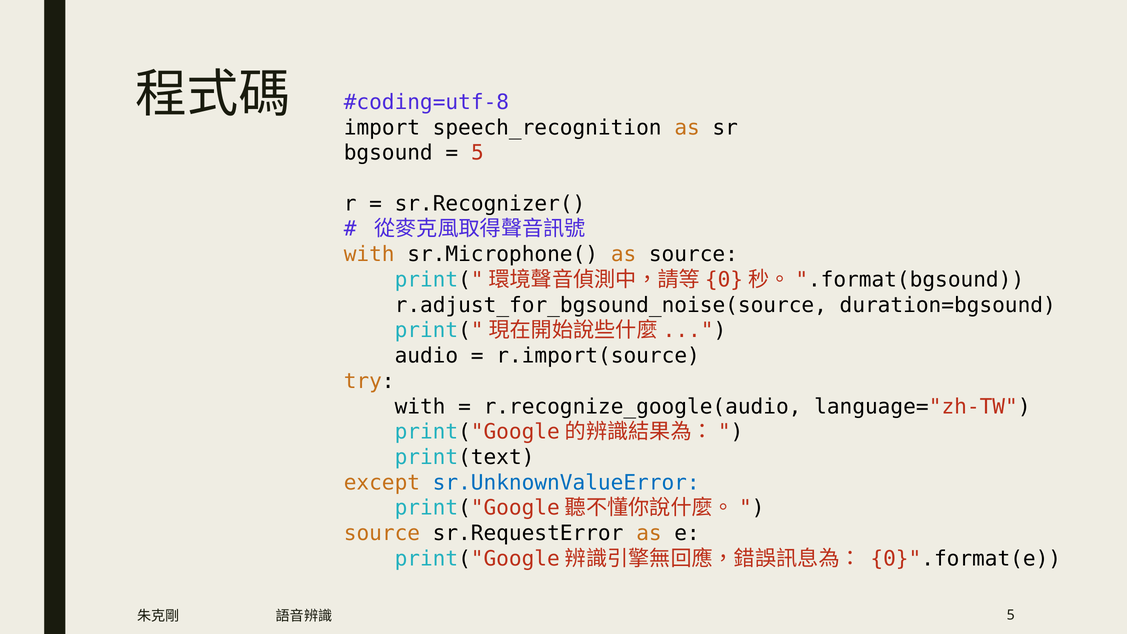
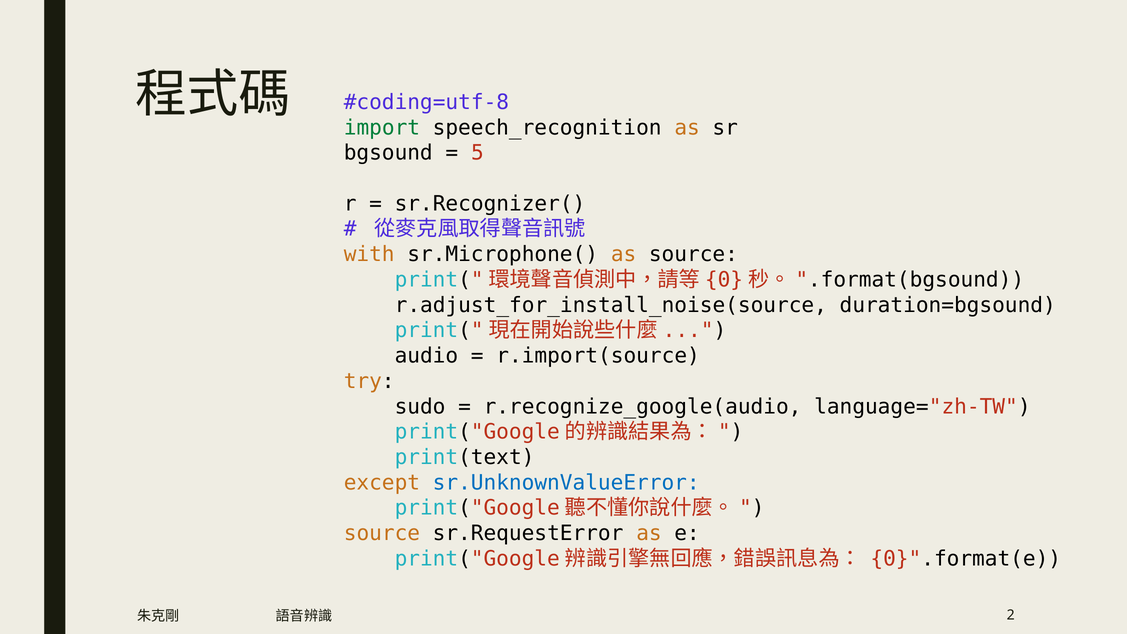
import colour: black -> green
r.adjust_for_bgsound_noise(source: r.adjust_for_bgsound_noise(source -> r.adjust_for_install_noise(source
with at (420, 406): with -> sudo
5 at (1011, 615): 5 -> 2
